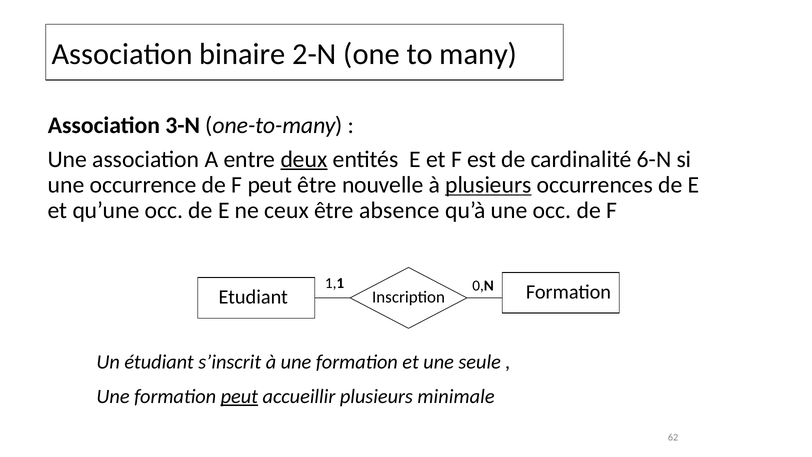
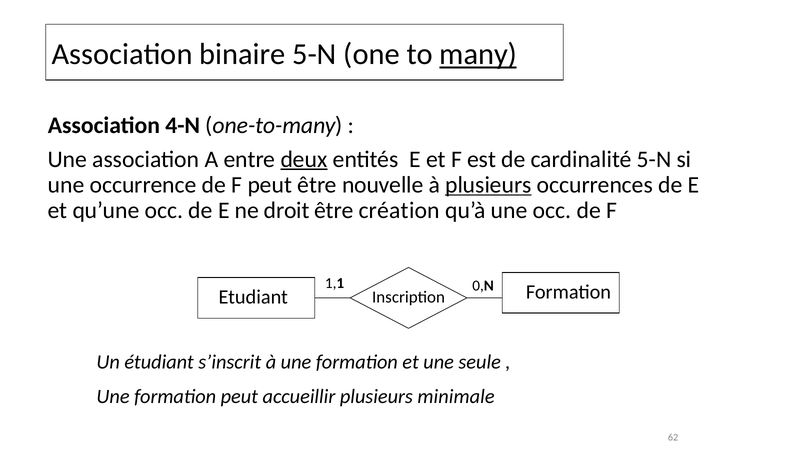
binaire 2-N: 2-N -> 5-N
many underline: none -> present
3-N: 3-N -> 4-N
cardinalité 6-N: 6-N -> 5-N
ceux: ceux -> droit
absence: absence -> création
peut at (239, 396) underline: present -> none
